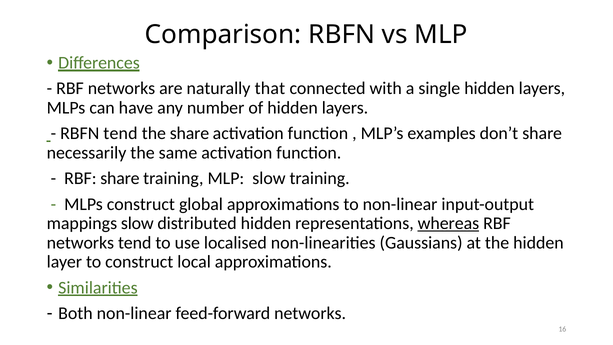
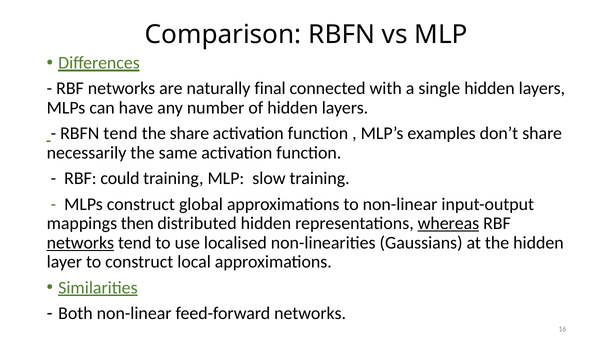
that: that -> final
RBF share: share -> could
mappings slow: slow -> then
networks at (80, 243) underline: none -> present
